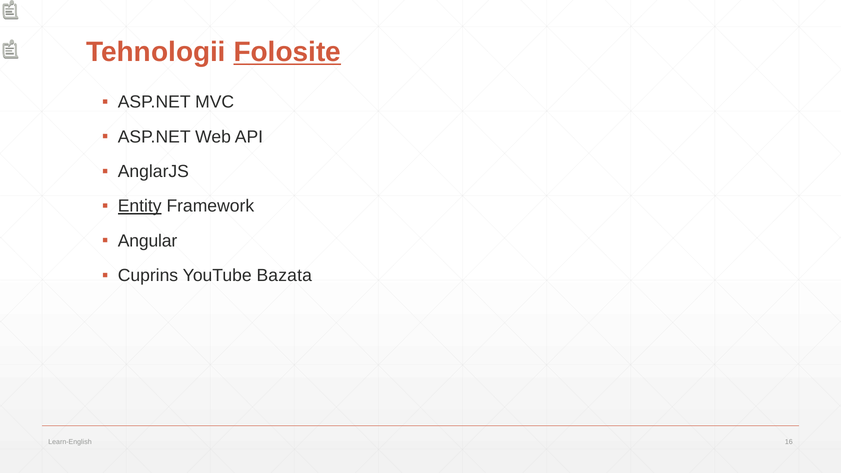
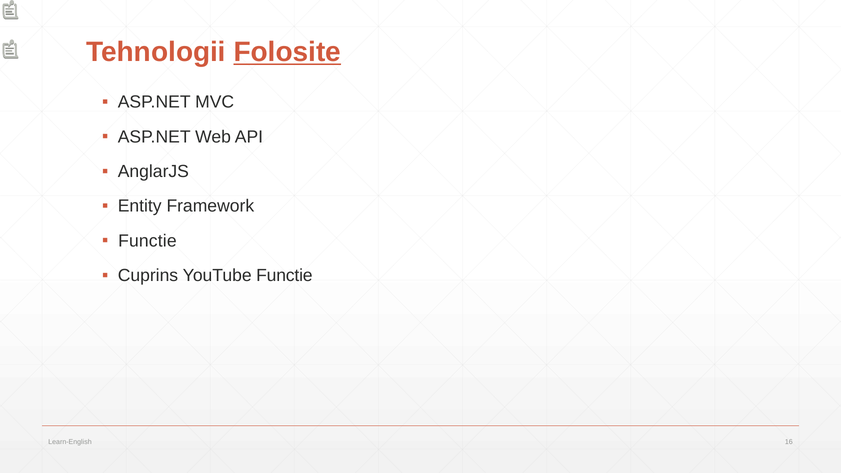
Entity underline: present -> none
Angular at (148, 241): Angular -> Functie
YouTube Bazata: Bazata -> Functie
